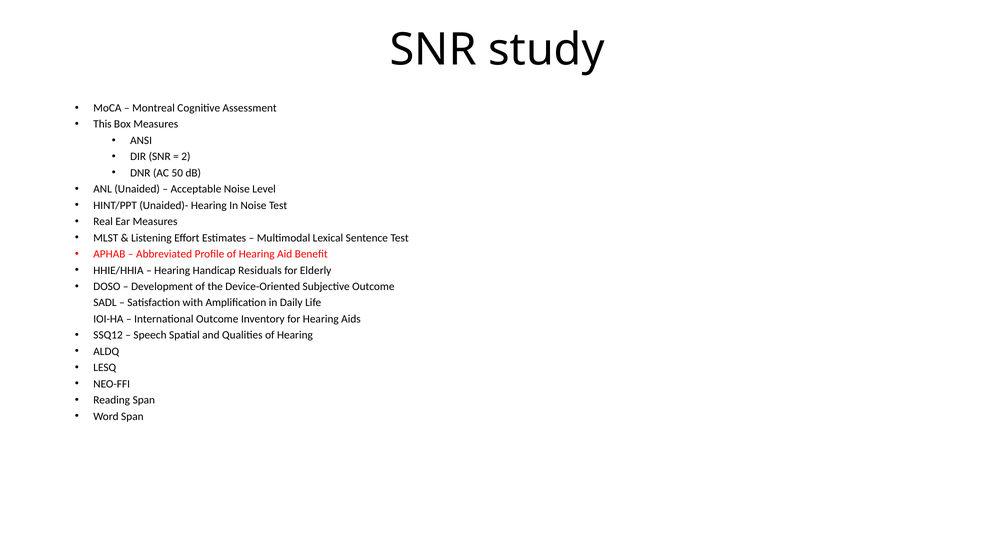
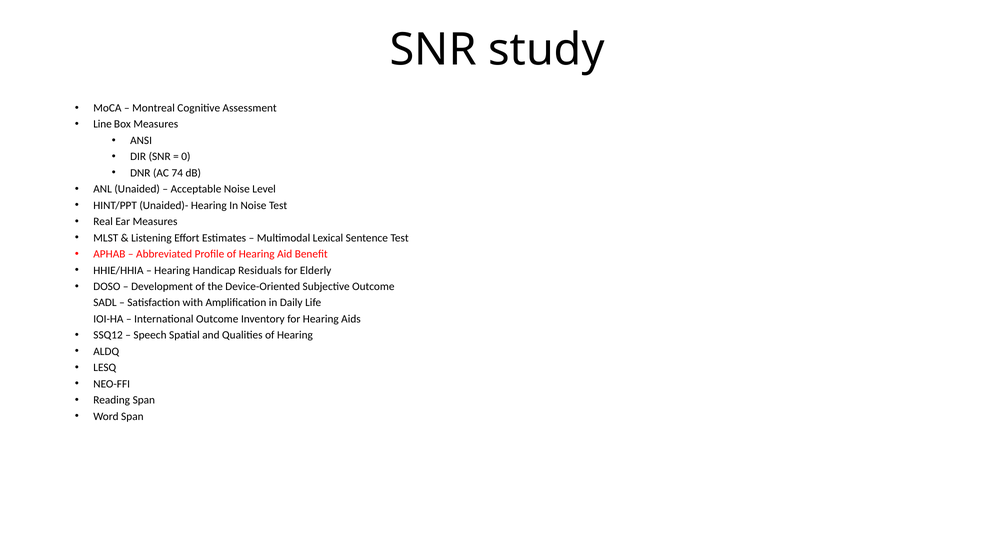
This: This -> Line
2: 2 -> 0
50: 50 -> 74
